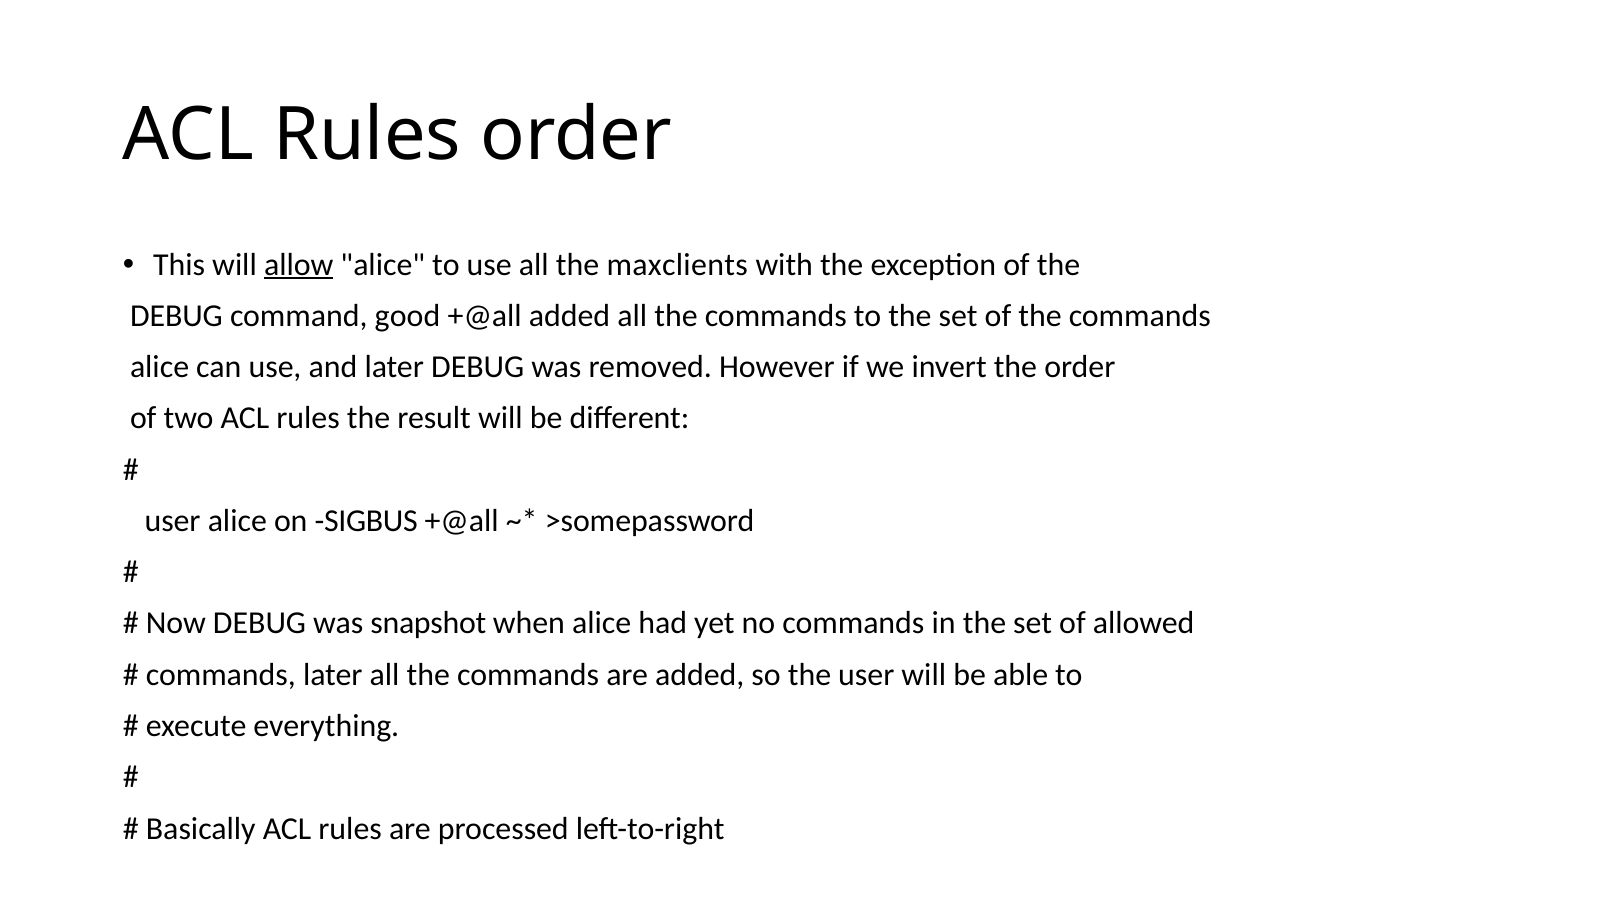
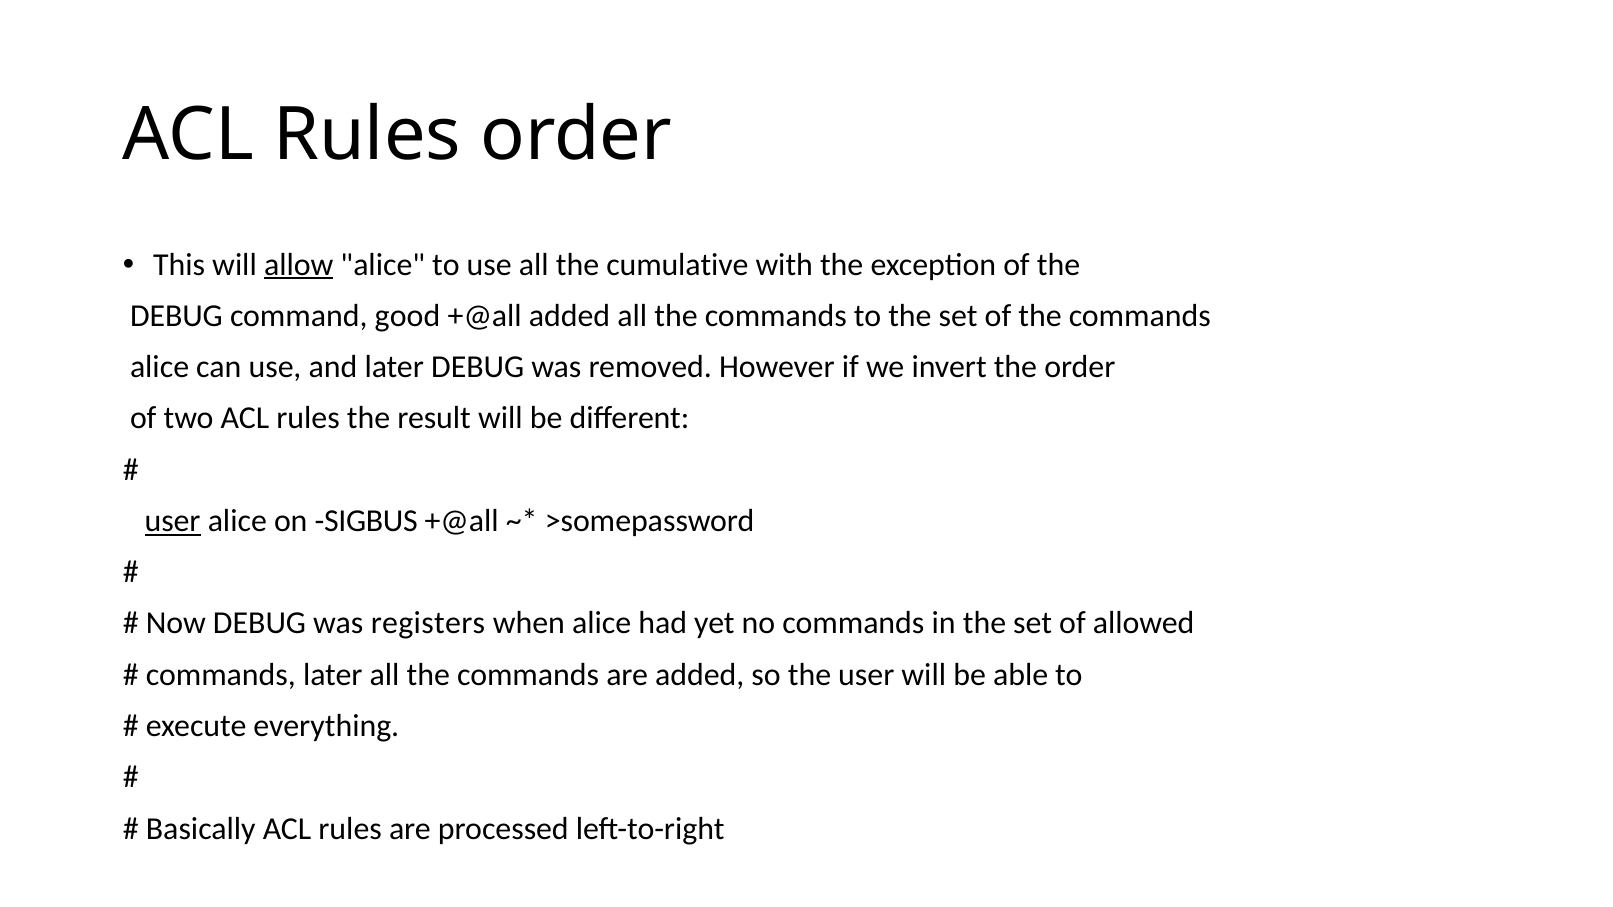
maxclients: maxclients -> cumulative
user at (173, 521) underline: none -> present
snapshot: snapshot -> registers
